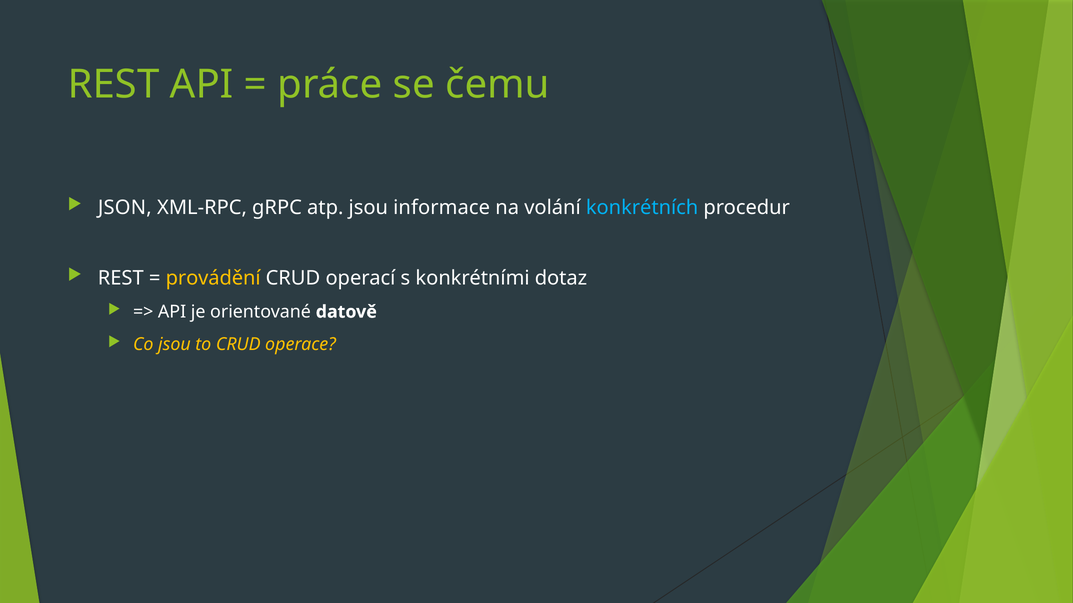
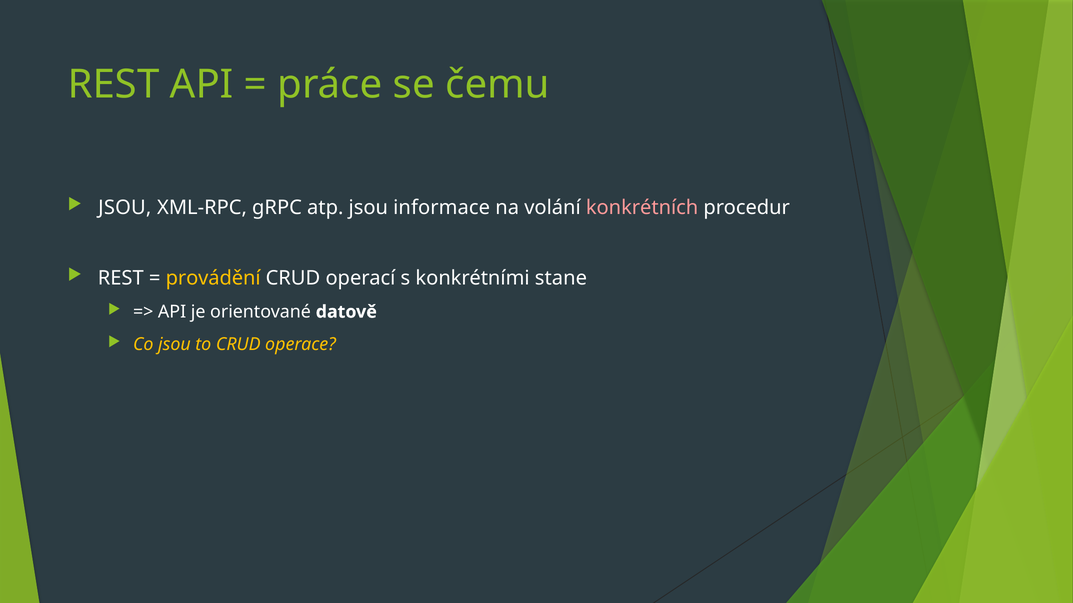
JSON at (125, 208): JSON -> JSOU
konkrétních colour: light blue -> pink
dotaz: dotaz -> stane
